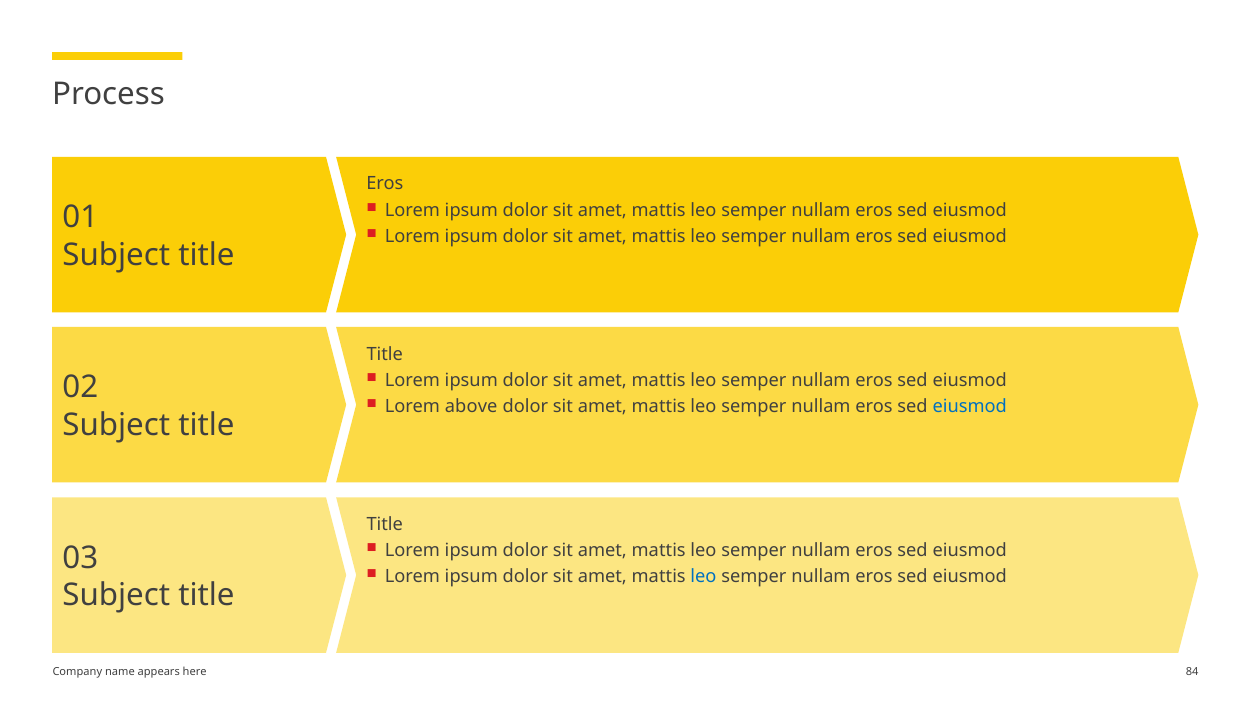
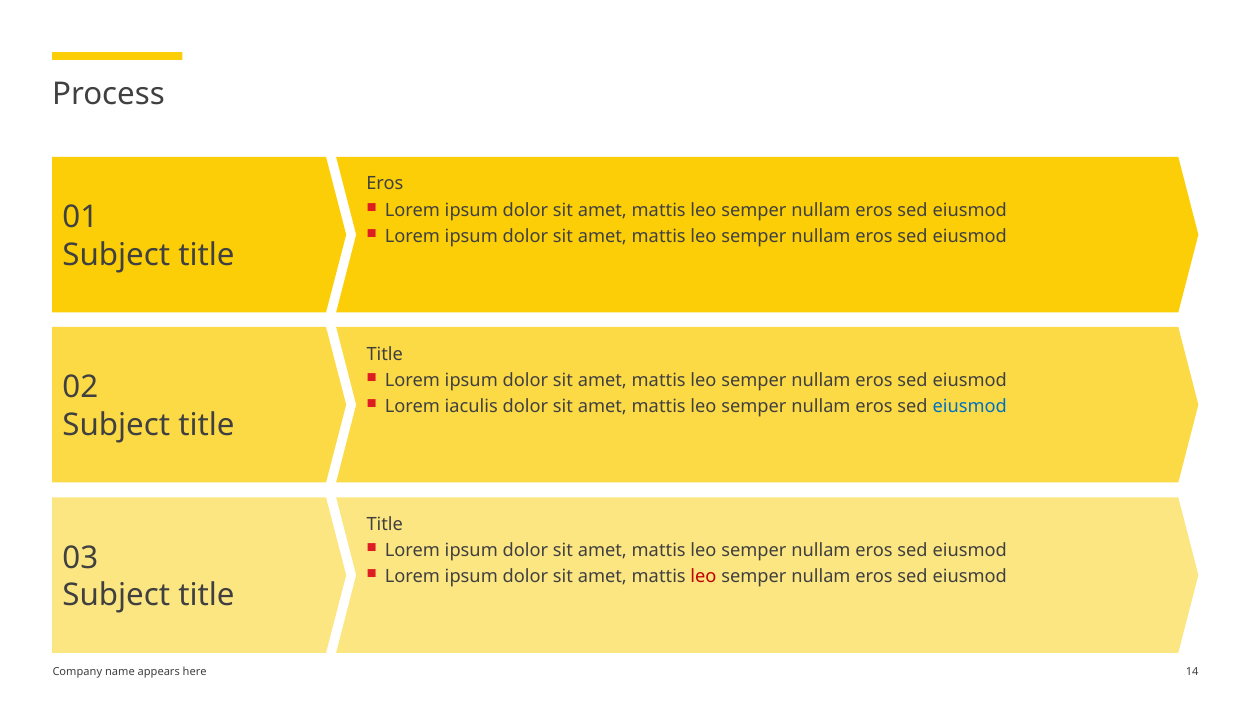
above: above -> iaculis
leo at (703, 577) colour: blue -> red
84: 84 -> 14
